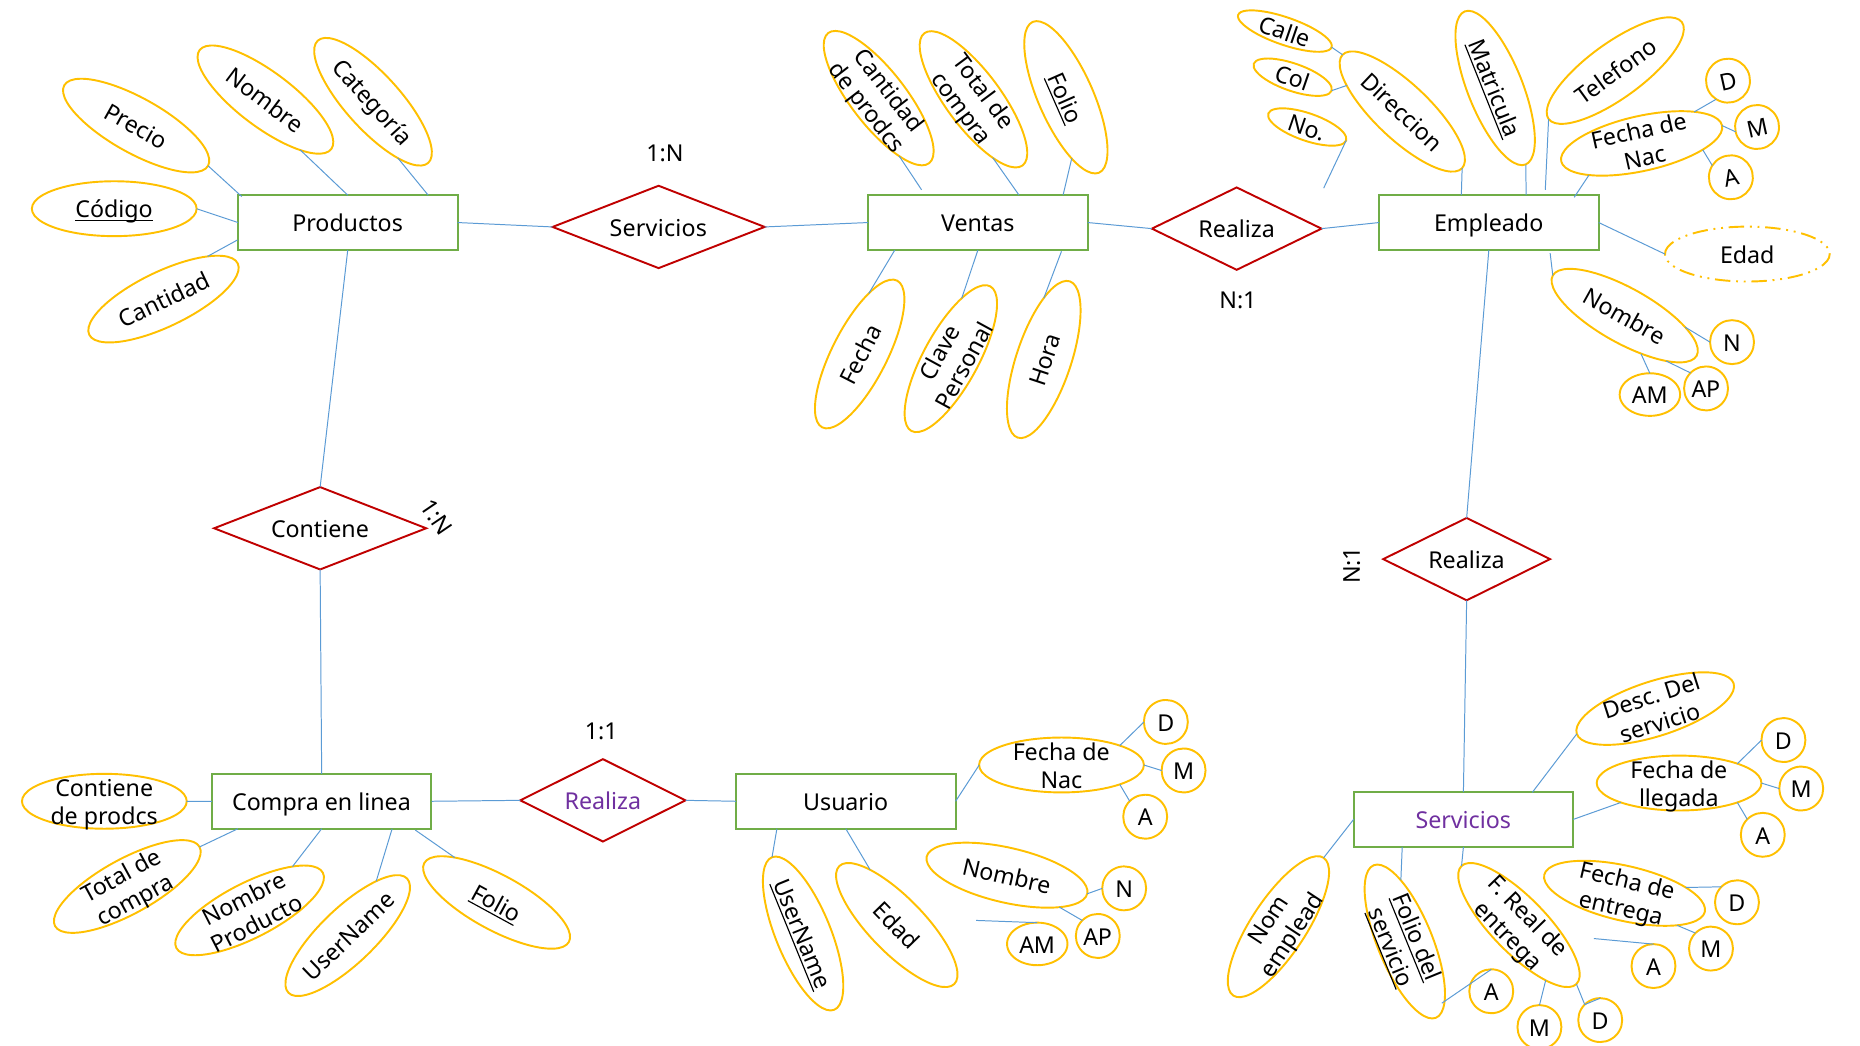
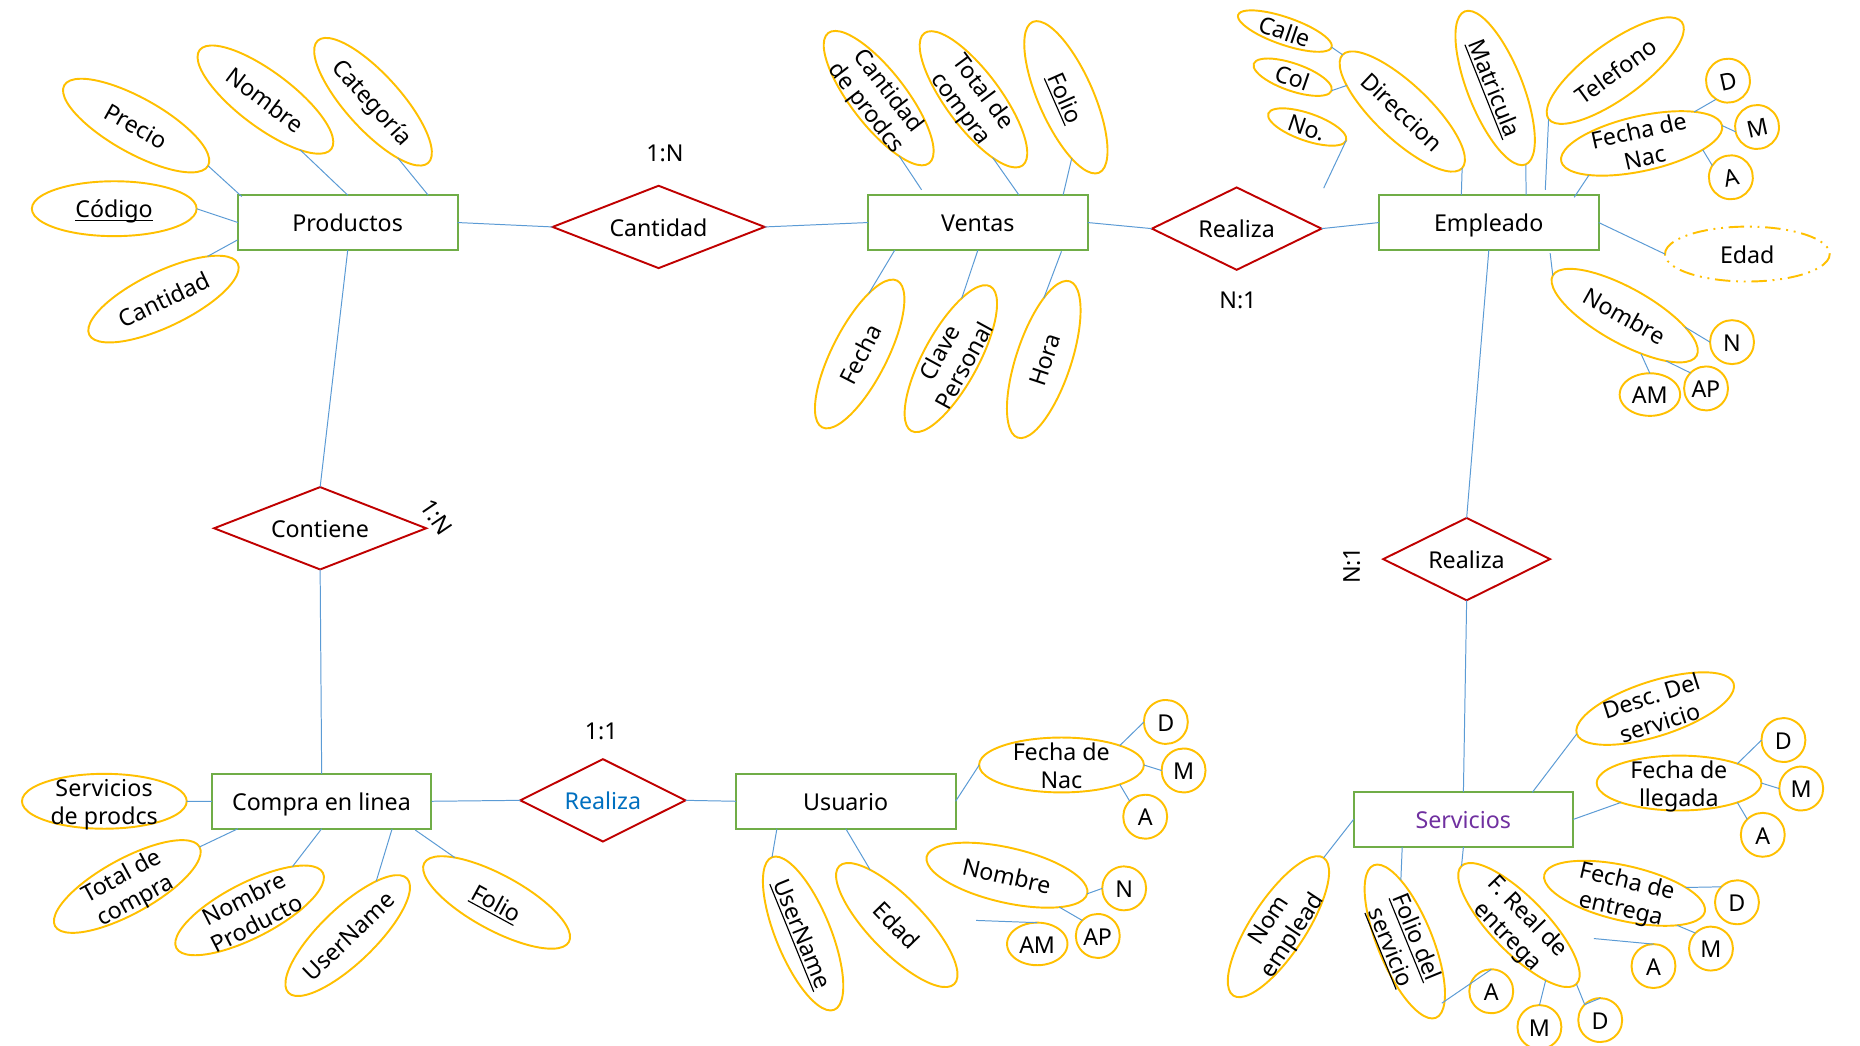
Servicios at (658, 229): Servicios -> Cantidad
Contiene at (104, 789): Contiene -> Servicios
Realiza at (603, 802) colour: purple -> blue
